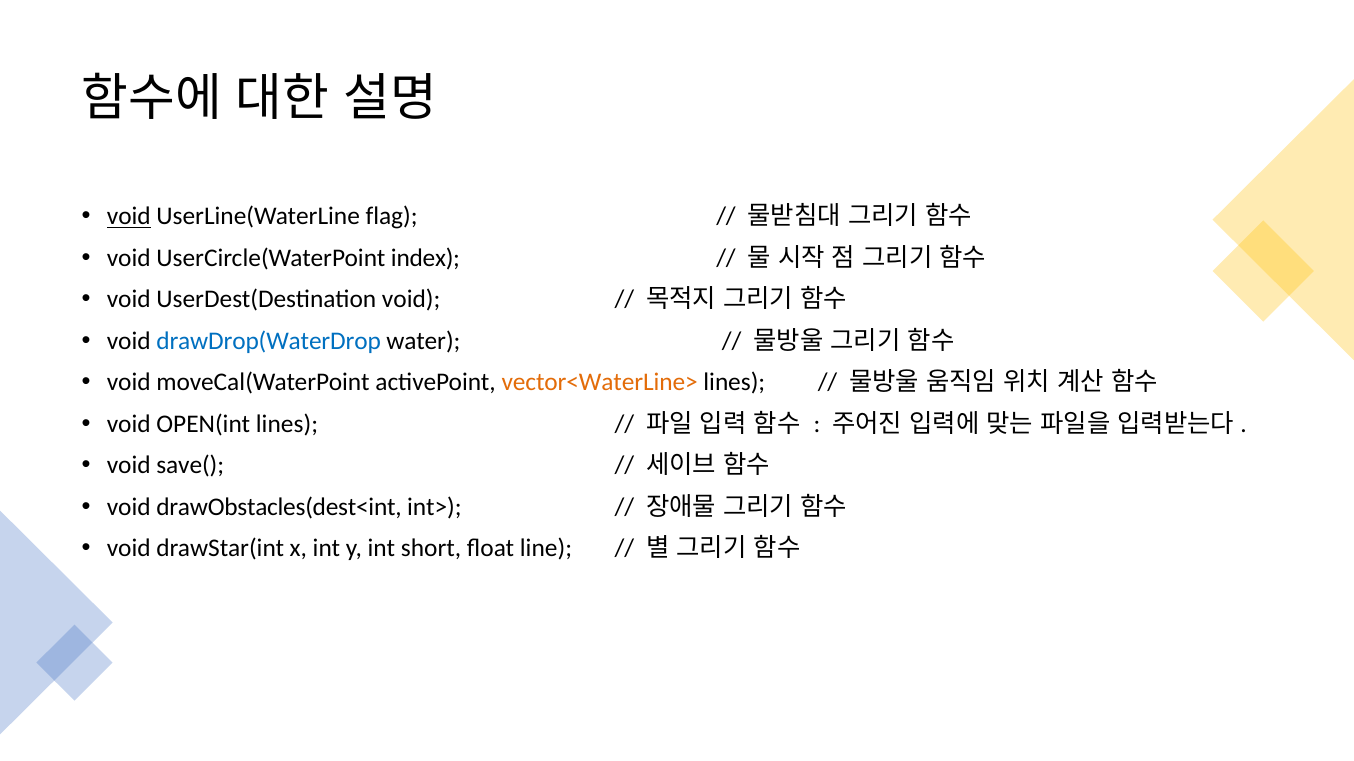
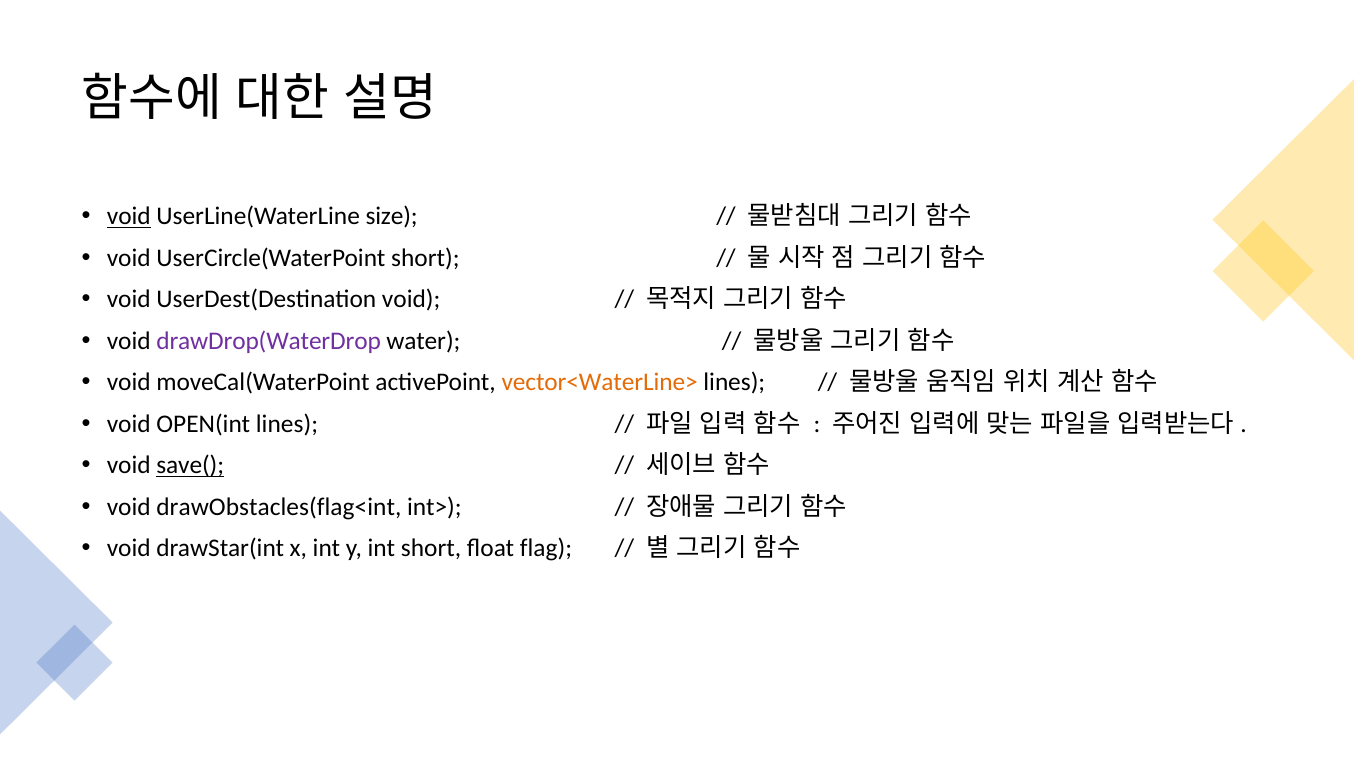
flag: flag -> size
UserCircle(WaterPoint index: index -> short
drawDrop(WaterDrop colour: blue -> purple
save( underline: none -> present
drawObstacles(dest<int: drawObstacles(dest<int -> drawObstacles(flag<int
line: line -> flag
